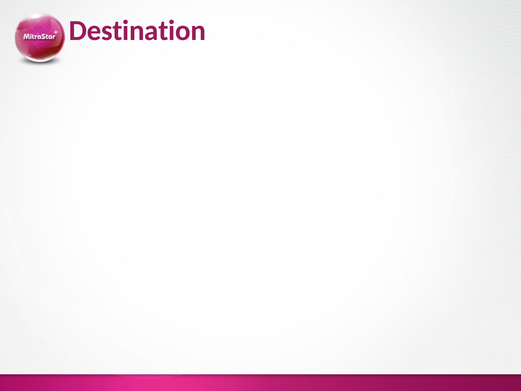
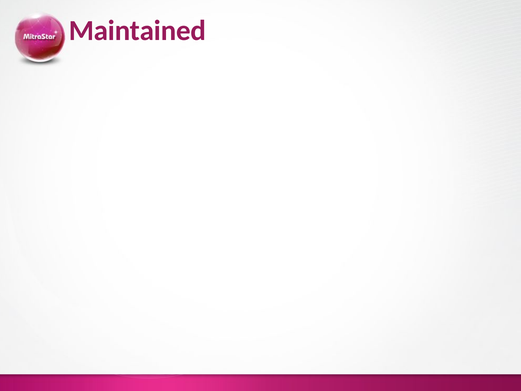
Destination: Destination -> Maintained
